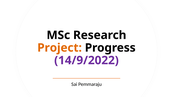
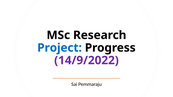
Project colour: orange -> blue
